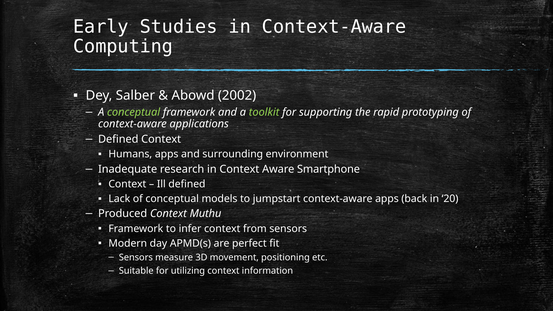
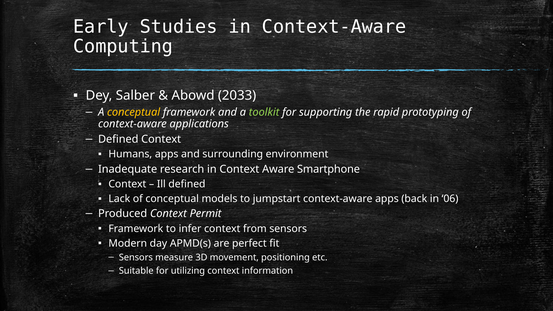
2002: 2002 -> 2033
conceptual at (134, 112) colour: light green -> yellow
20: 20 -> 06
Muthu: Muthu -> Permit
